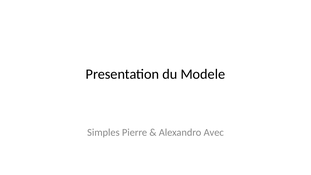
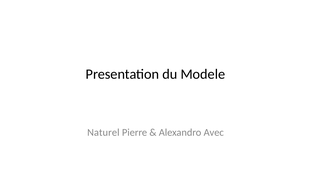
Simples: Simples -> Naturel
